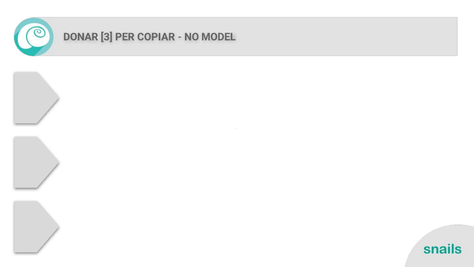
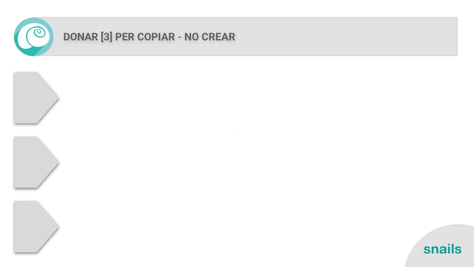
MODEL: MODEL -> CREAR
